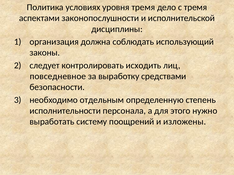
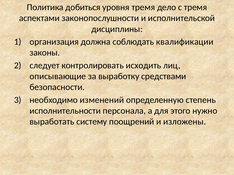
условиях: условиях -> добиться
использующий: использующий -> квалификации
повседневное: повседневное -> описывающие
отдельным: отдельным -> изменений
